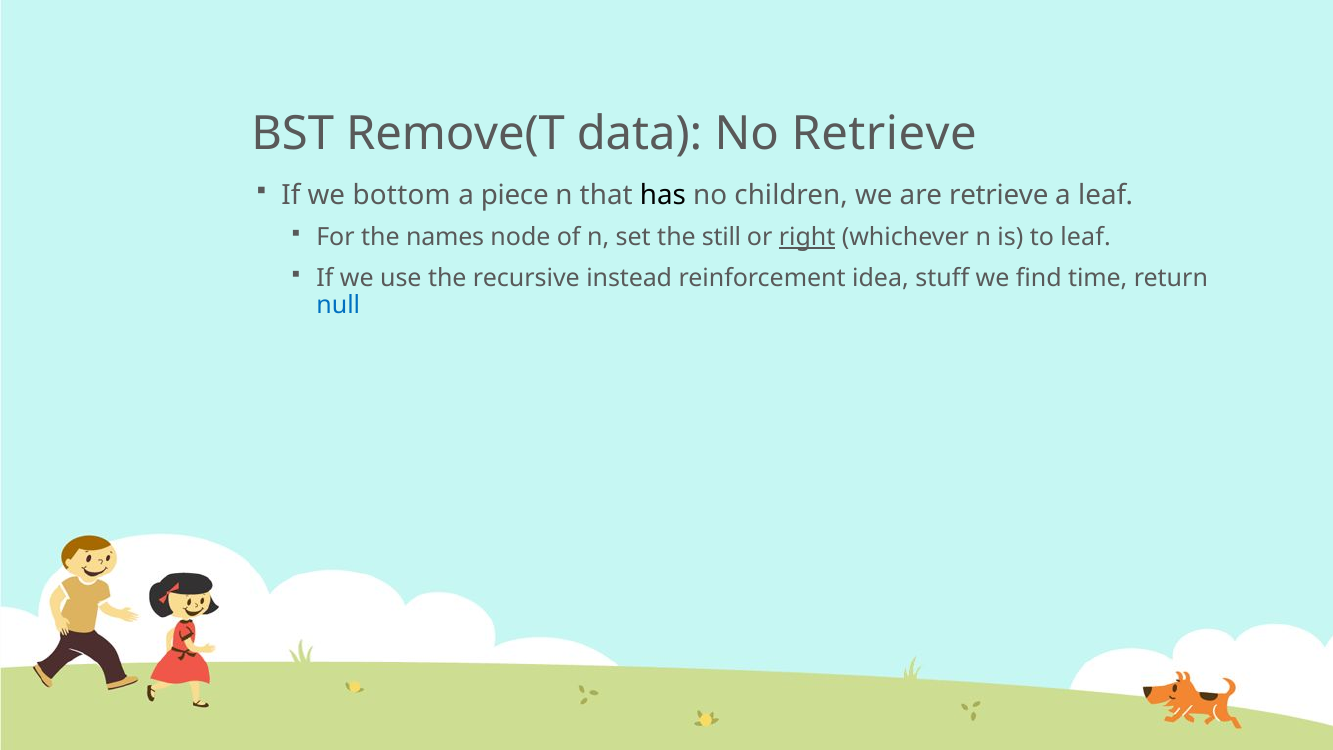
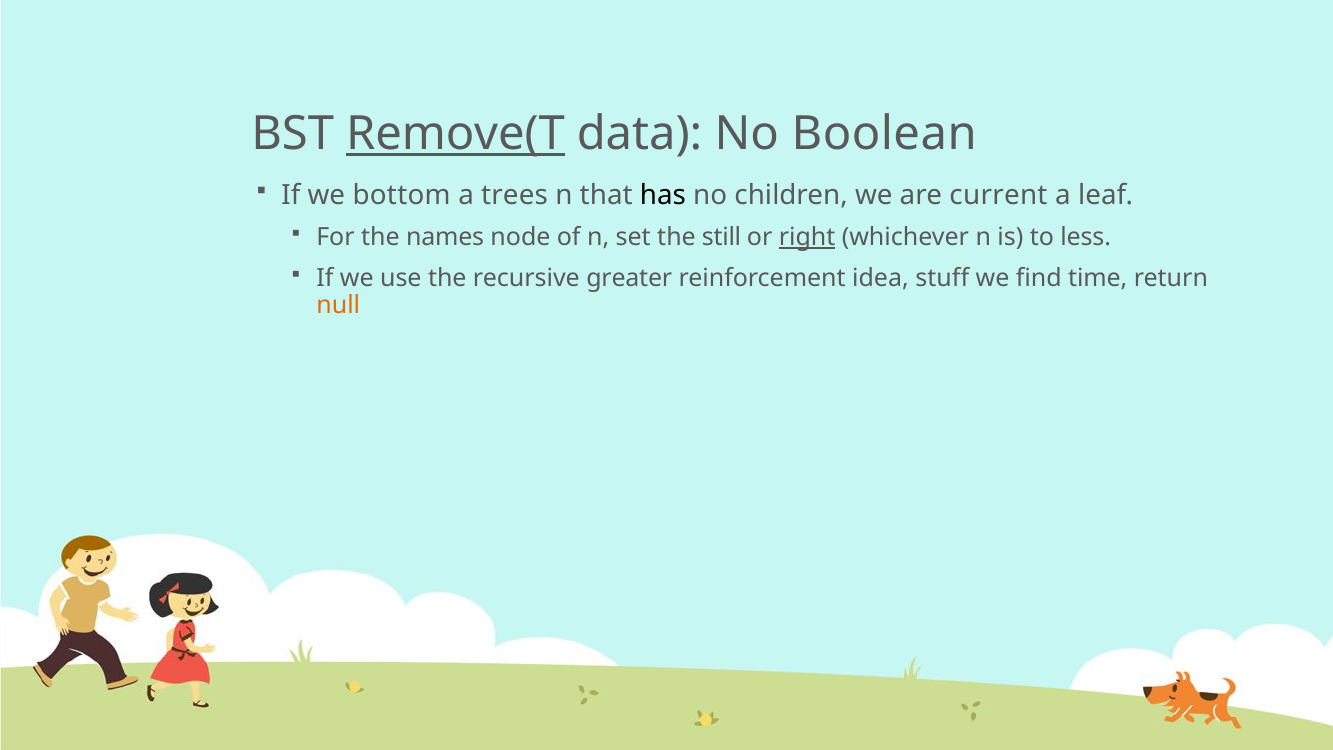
Remove(T underline: none -> present
No Retrieve: Retrieve -> Boolean
piece: piece -> trees
are retrieve: retrieve -> current
to leaf: leaf -> less
instead: instead -> greater
null colour: blue -> orange
